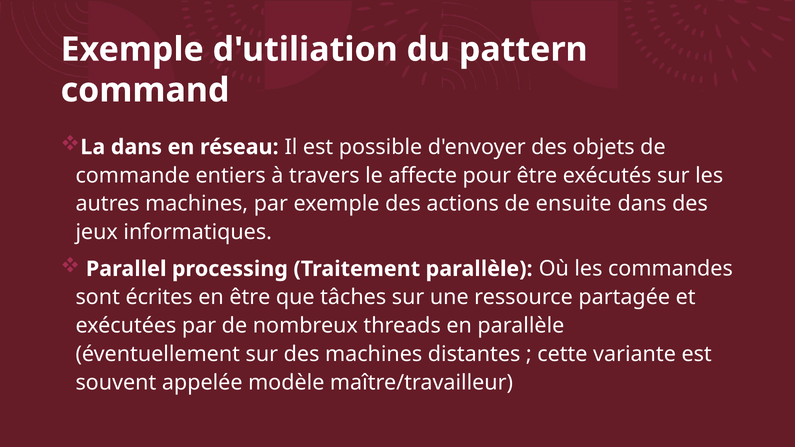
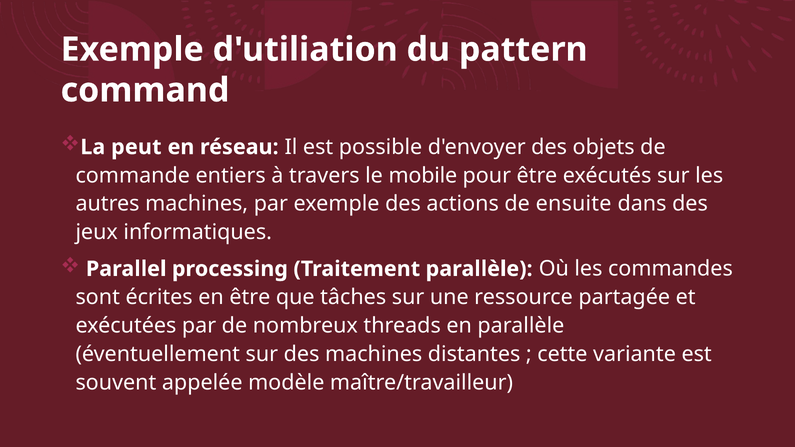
La dans: dans -> peut
affecte: affecte -> mobile
